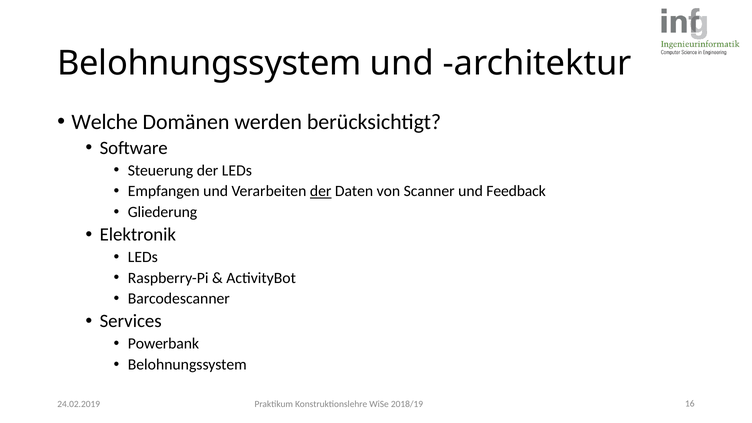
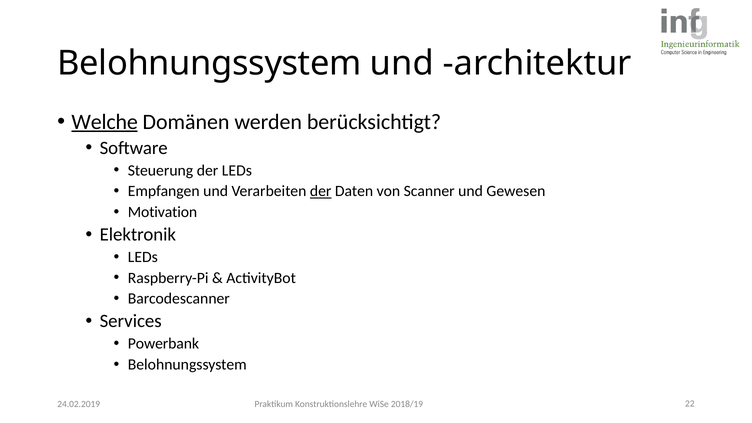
Welche underline: none -> present
Feedback: Feedback -> Gewesen
Gliederung: Gliederung -> Motivation
16: 16 -> 22
